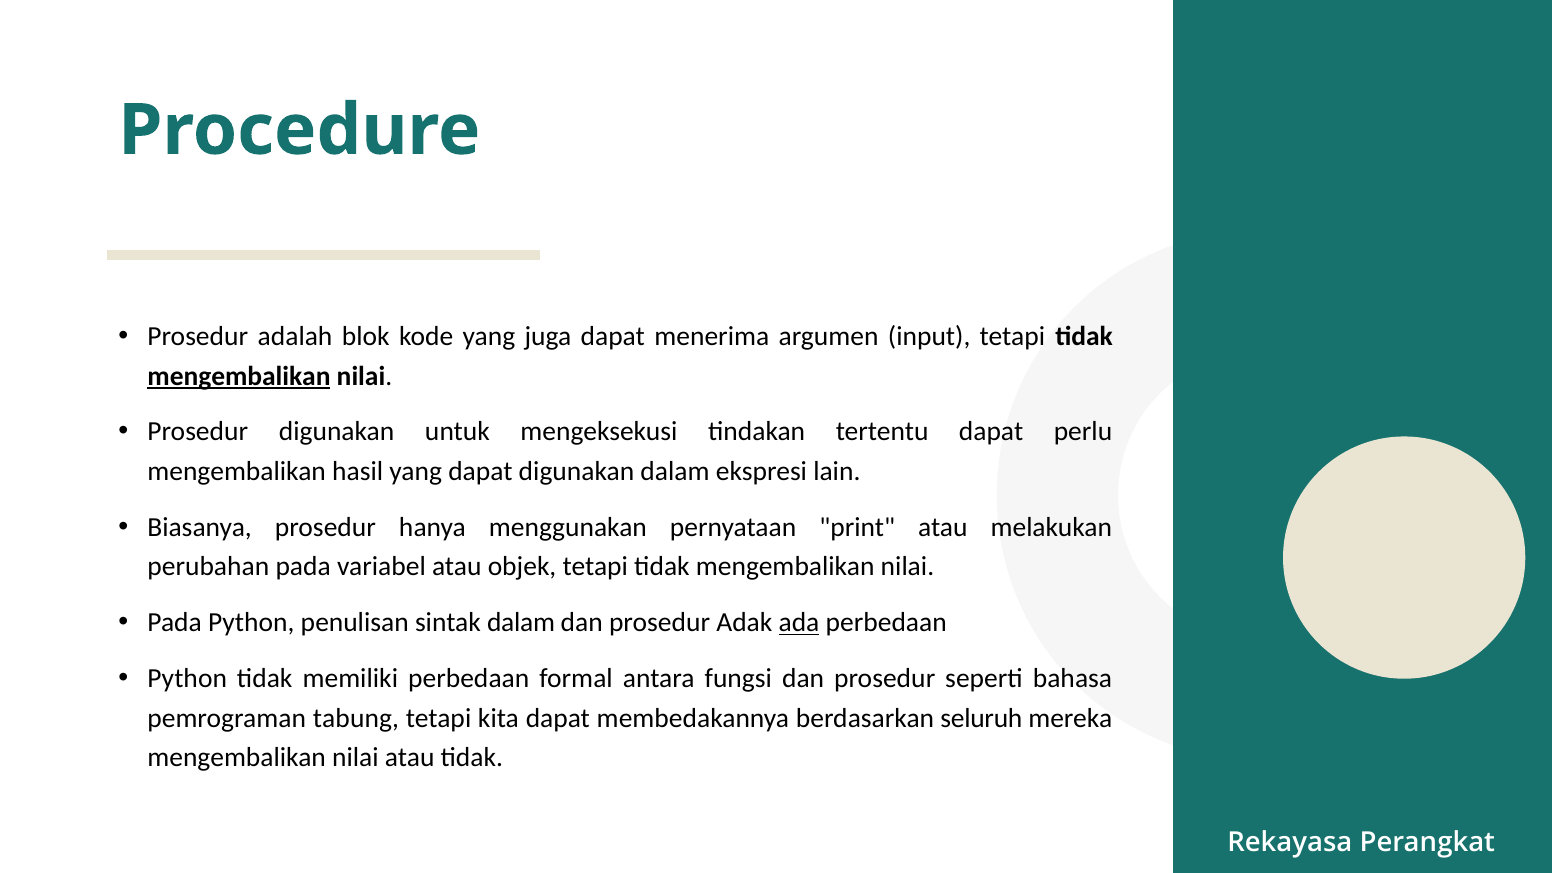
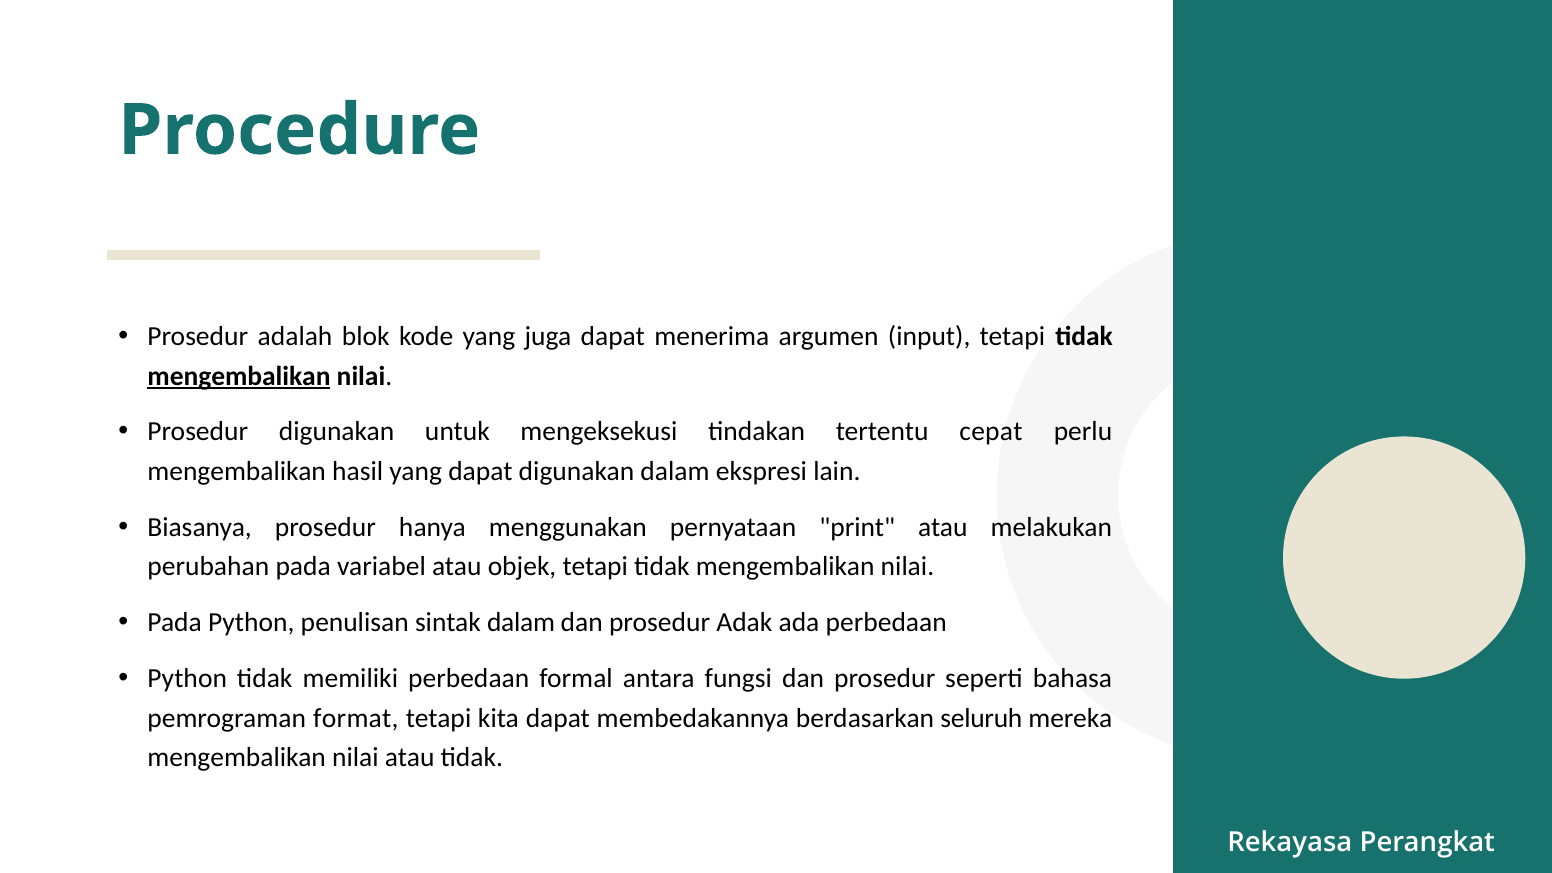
tertentu dapat: dapat -> cepat
ada underline: present -> none
tabung: tabung -> format
